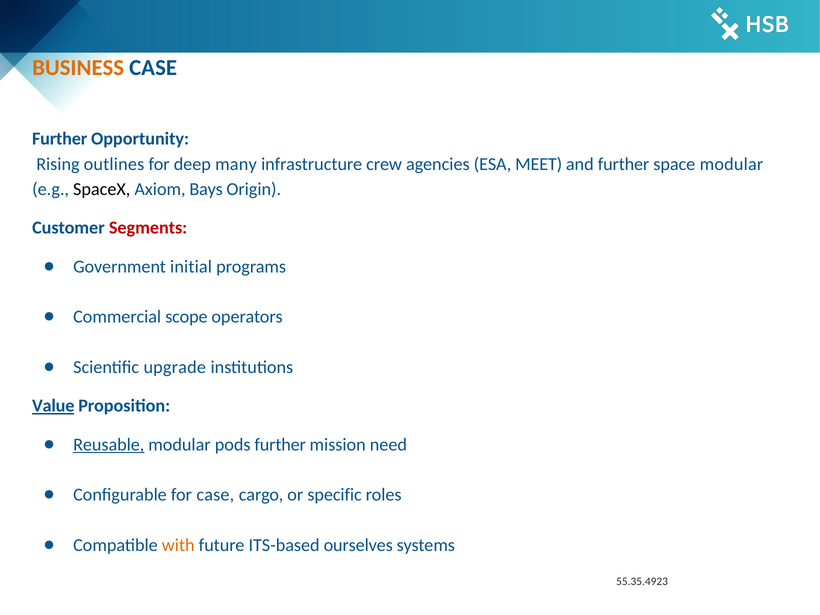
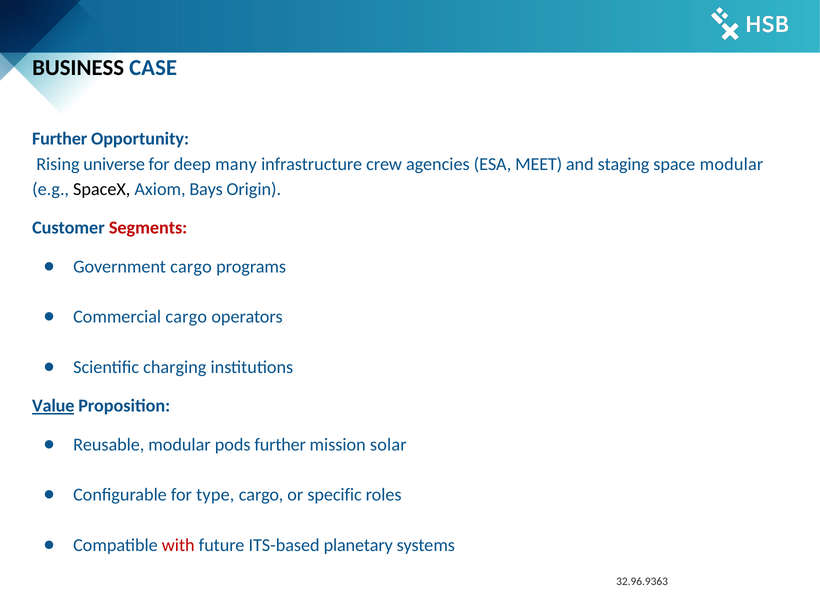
BUSINESS colour: orange -> black
outlines: outlines -> universe
and further: further -> staging
Government initial: initial -> cargo
Commercial scope: scope -> cargo
upgrade: upgrade -> charging
Reusable underline: present -> none
need: need -> solar
for case: case -> type
with colour: orange -> red
ourselves: ourselves -> planetary
55.35.4923: 55.35.4923 -> 32.96.9363
